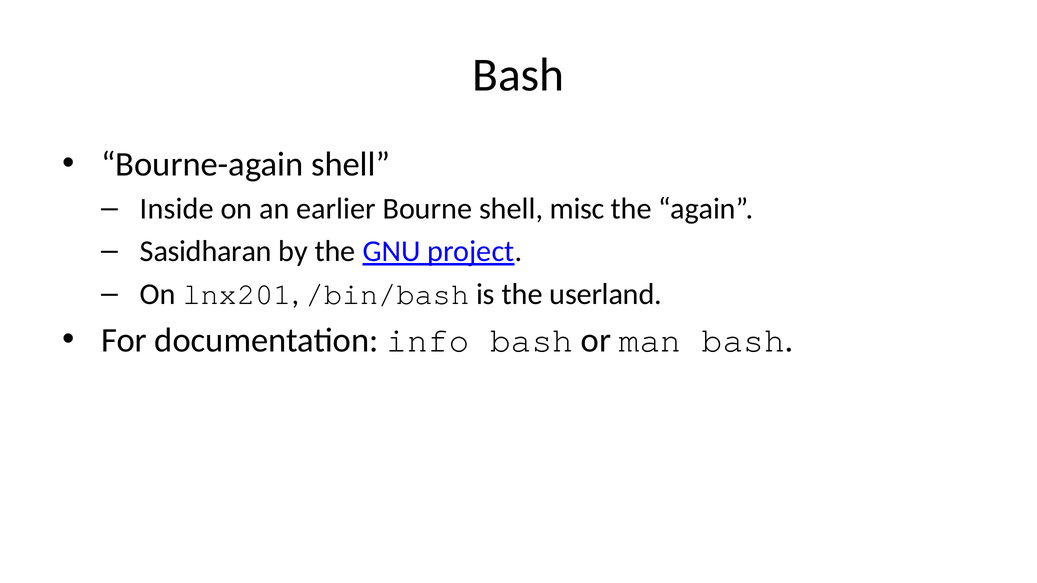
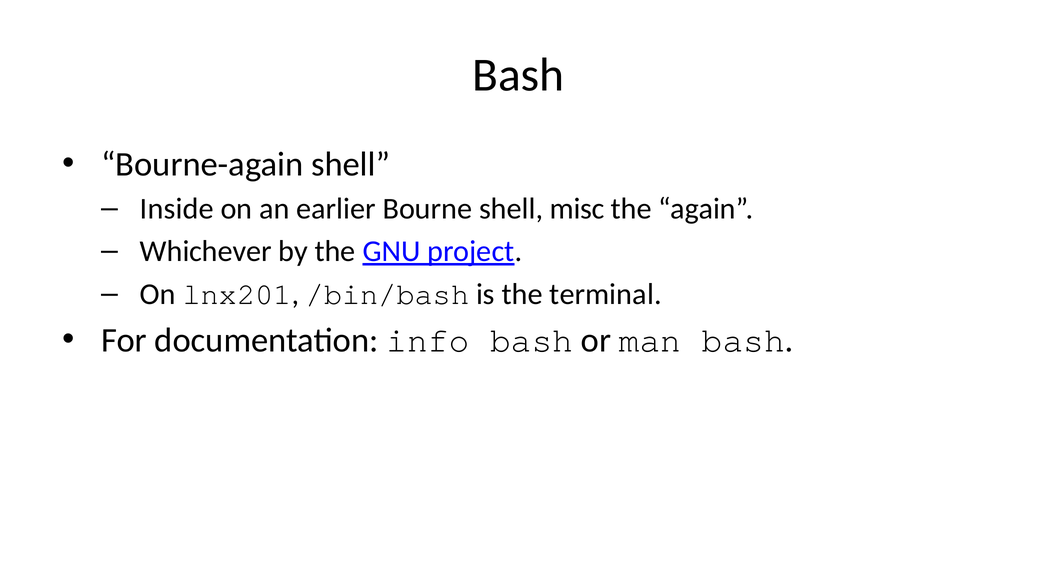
Sasidharan: Sasidharan -> Whichever
userland: userland -> terminal
